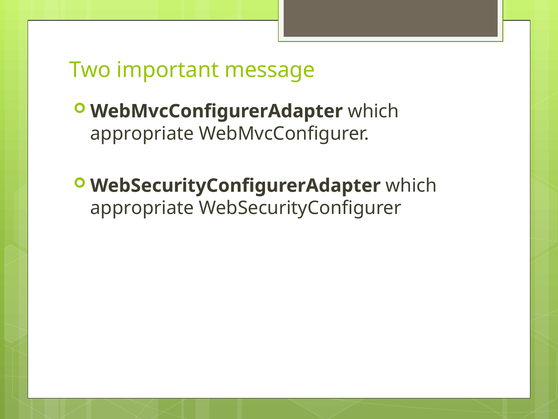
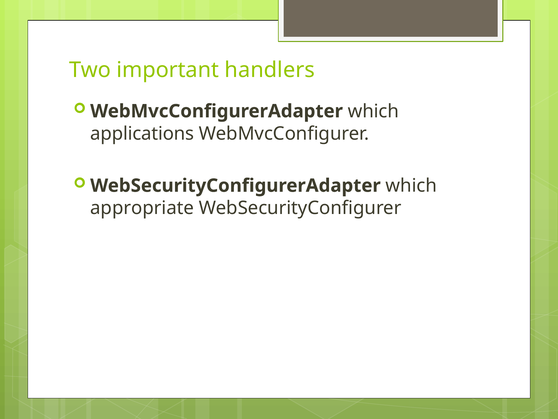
message: message -> handlers
appropriate at (142, 133): appropriate -> applications
